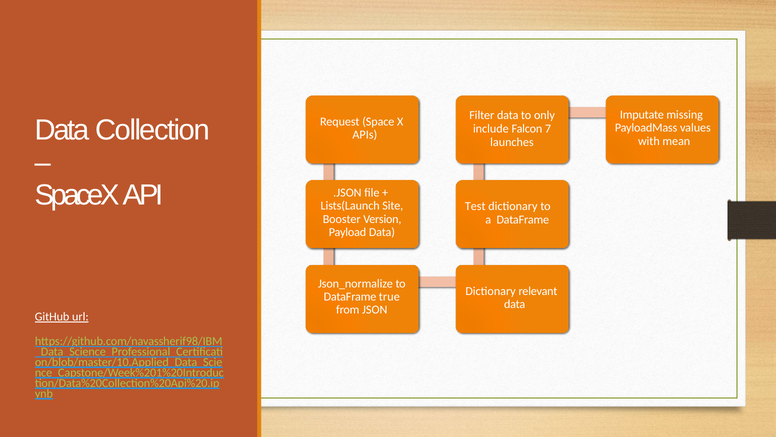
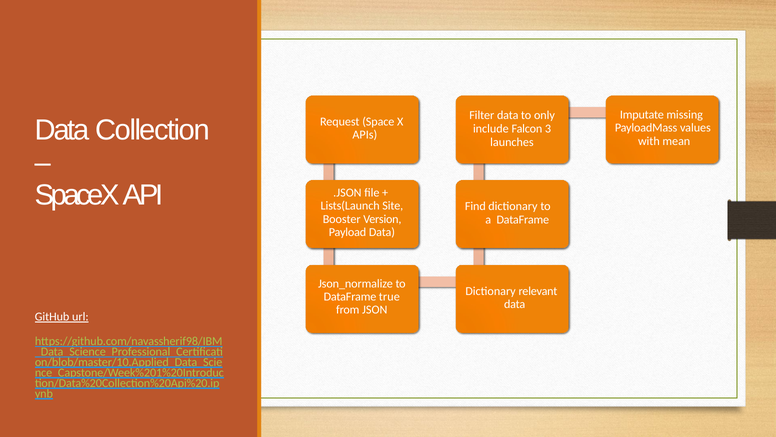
7: 7 -> 3
Test: Test -> Find
